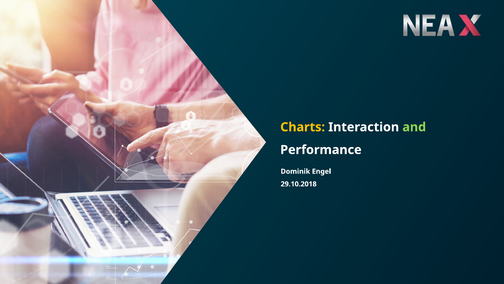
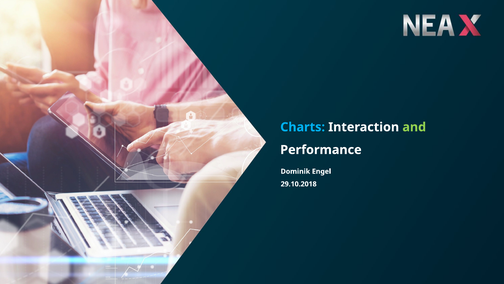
Charts colour: yellow -> light blue
